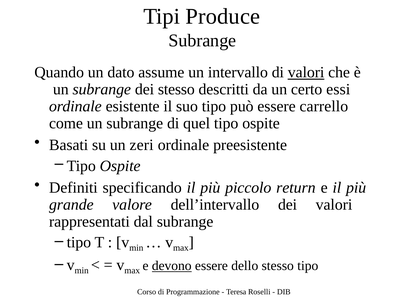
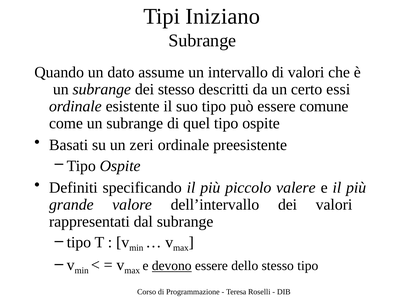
Produce: Produce -> Iniziano
valori at (306, 73) underline: present -> none
carrello: carrello -> comune
return: return -> valere
